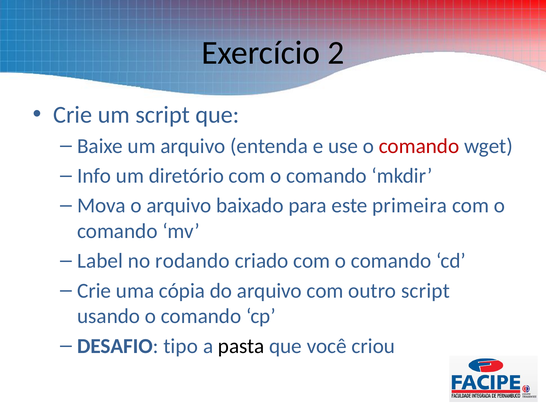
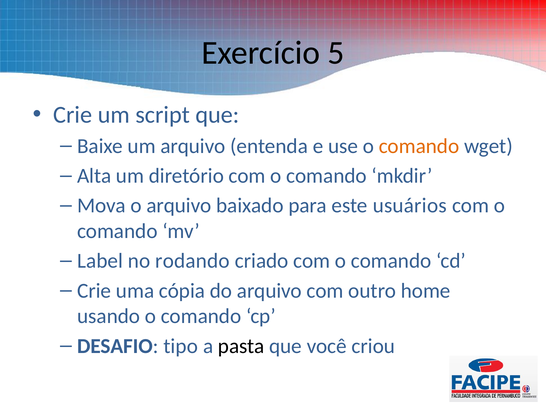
2: 2 -> 5
comando at (419, 146) colour: red -> orange
Info: Info -> Alta
primeira: primeira -> usuários
outro script: script -> home
